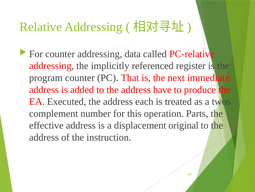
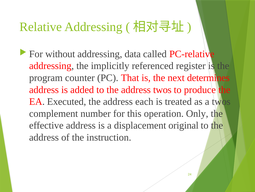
For counter: counter -> without
immediate: immediate -> determines
address have: have -> twos
Parts: Parts -> Only
